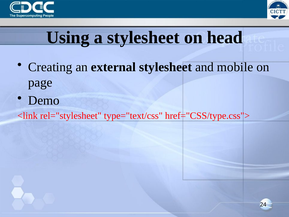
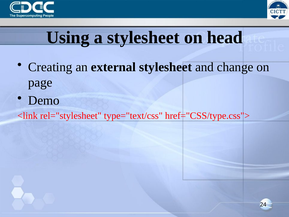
mobile: mobile -> change
